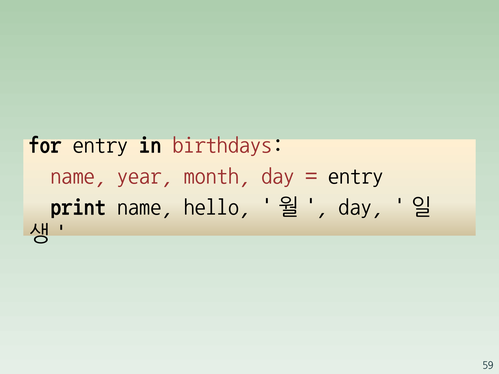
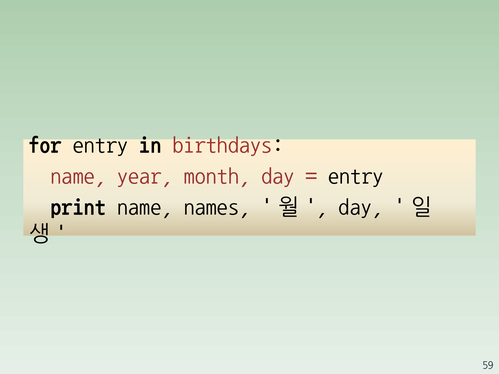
hello: hello -> names
